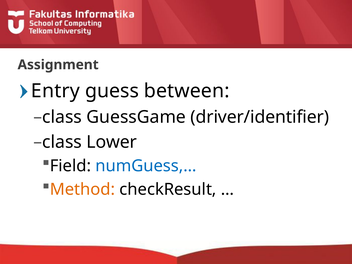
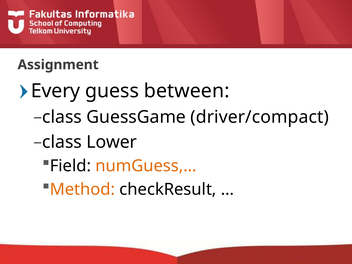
Entry: Entry -> Every
driver/identifier: driver/identifier -> driver/compact
numGuess,… colour: blue -> orange
